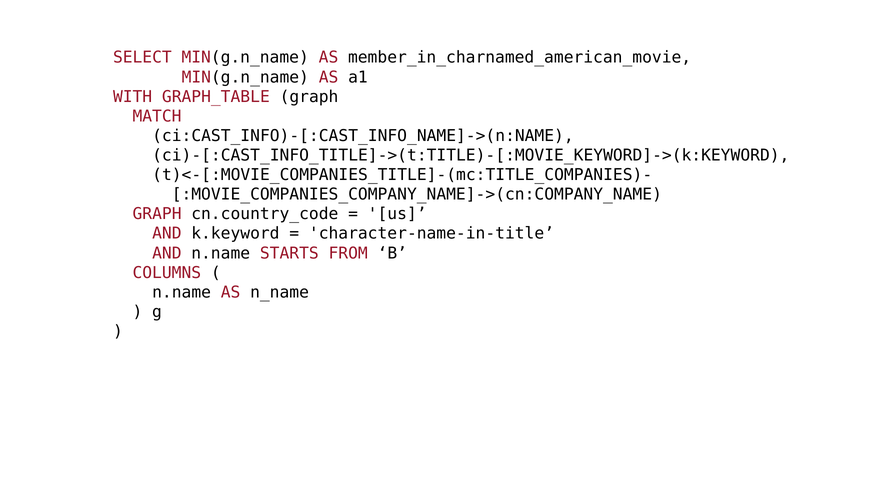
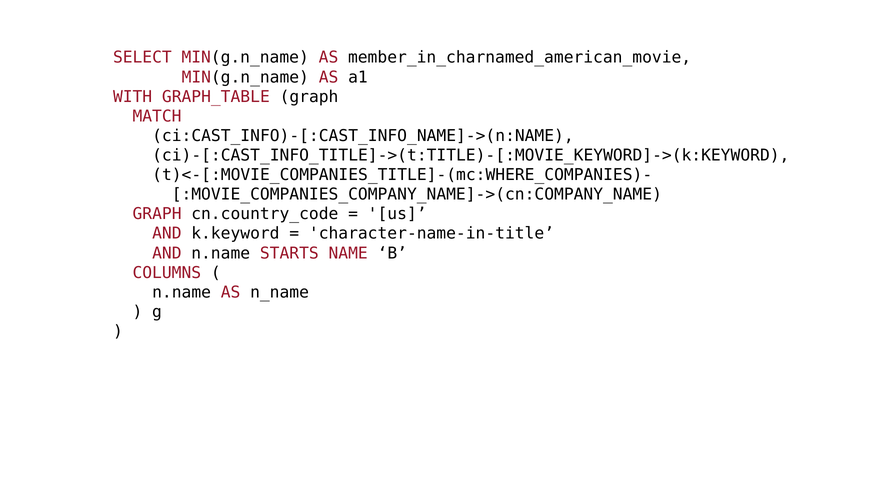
t)<-[:MOVIE_COMPANIES_TITLE]-(mc:TITLE_COMPANIES)-: t)<-[:MOVIE_COMPANIES_TITLE]-(mc:TITLE_COMPANIES)- -> t)<-[:MOVIE_COMPANIES_TITLE]-(mc:WHERE_COMPANIES)-
FROM: FROM -> NAME
